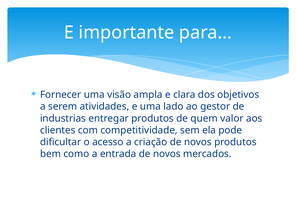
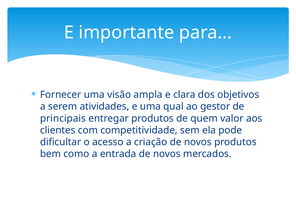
lado: lado -> qual
industrias: industrias -> principais
